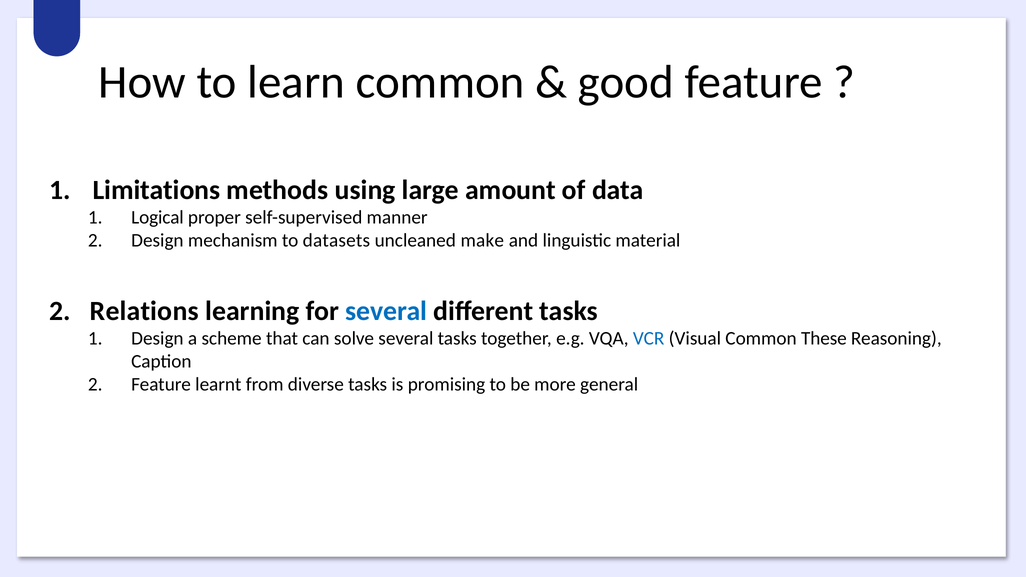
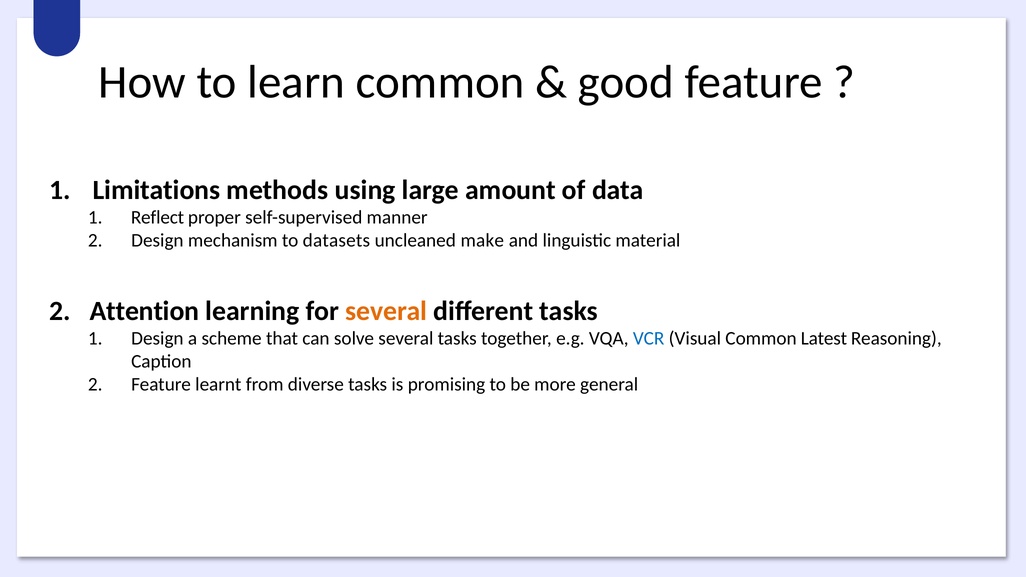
Logical: Logical -> Reflect
Relations: Relations -> Attention
several at (386, 311) colour: blue -> orange
These: These -> Latest
